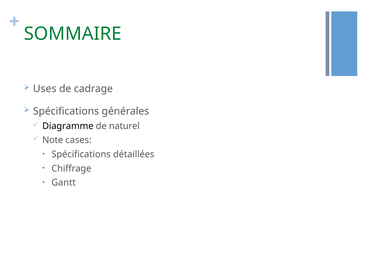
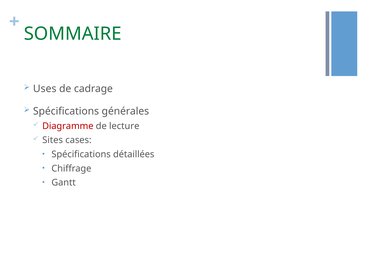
Diagramme colour: black -> red
naturel: naturel -> lecture
Note: Note -> Sites
